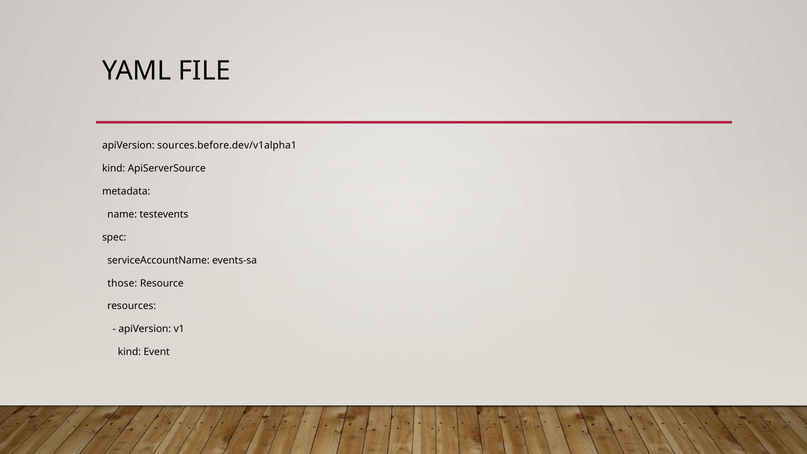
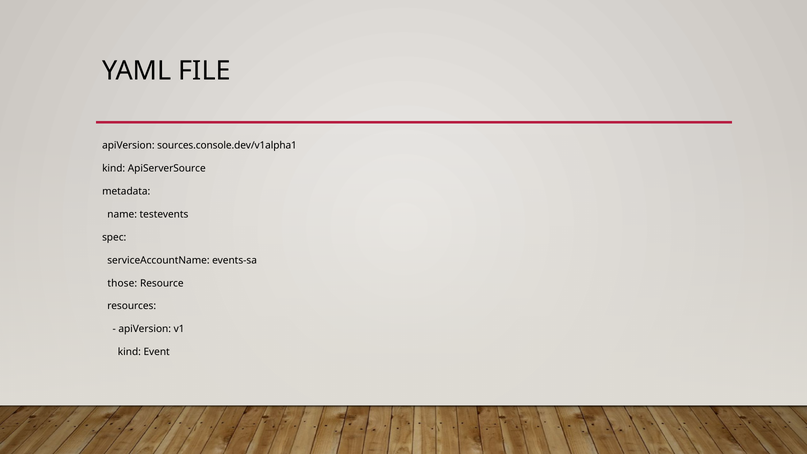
sources.before.dev/v1alpha1: sources.before.dev/v1alpha1 -> sources.console.dev/v1alpha1
